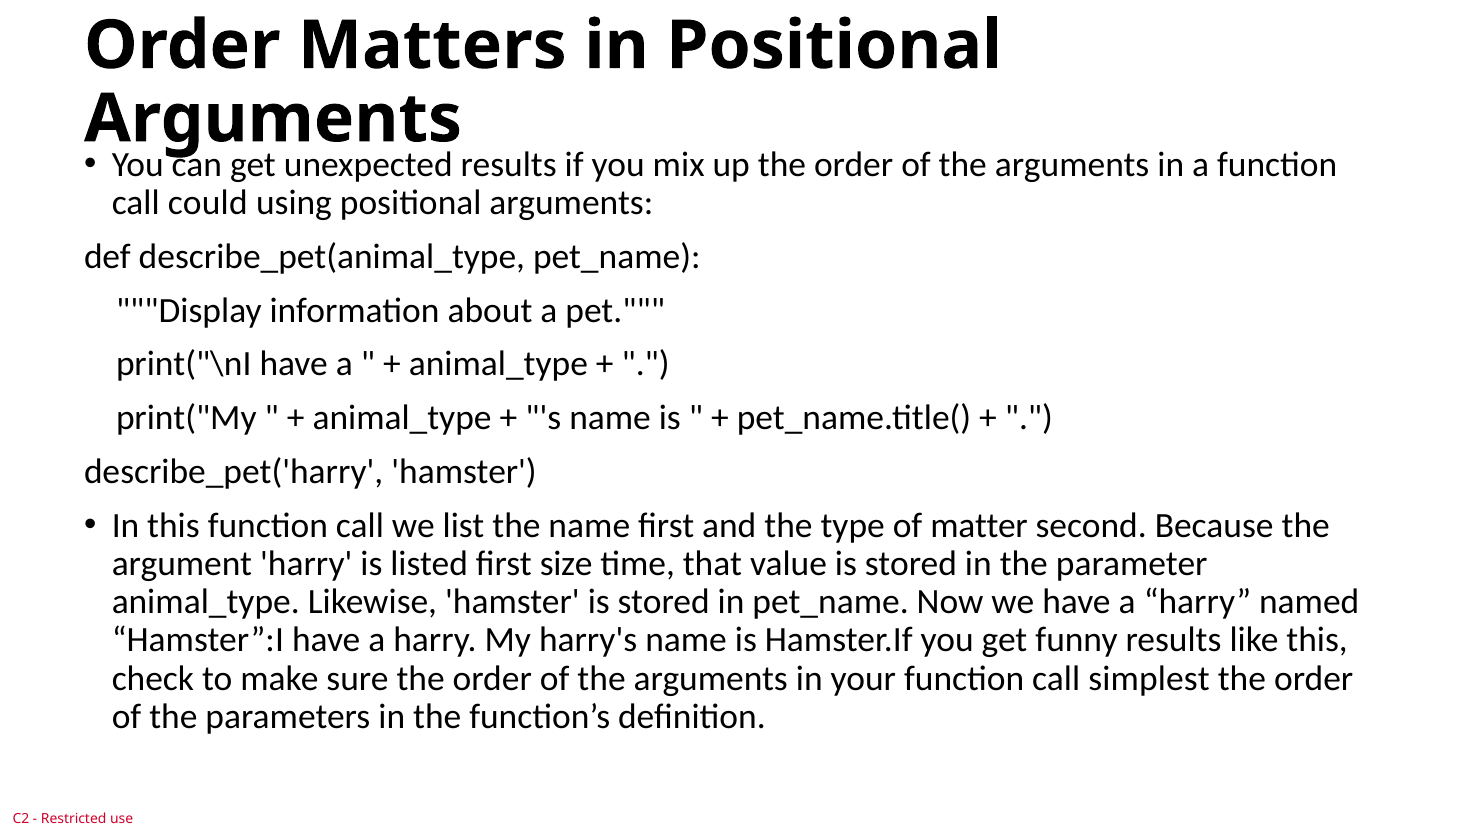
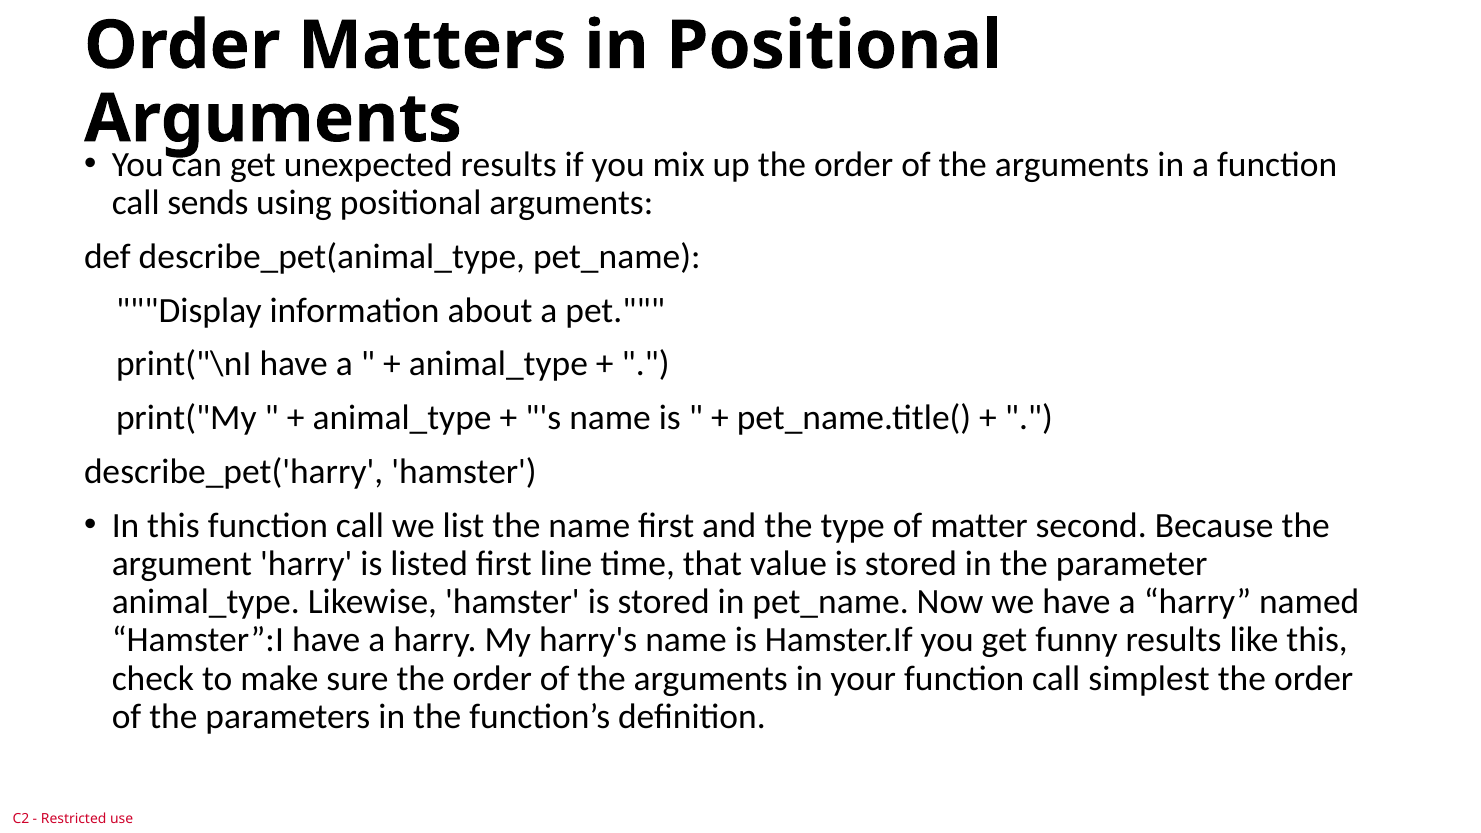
could: could -> sends
size: size -> line
